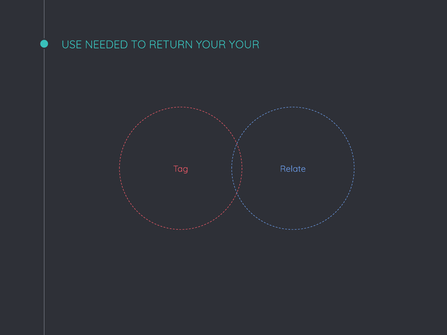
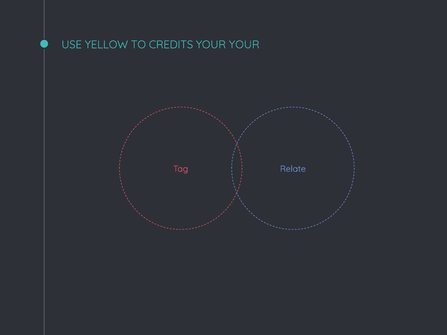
NEEDED: NEEDED -> YELLOW
RETURN: RETURN -> CREDITS
